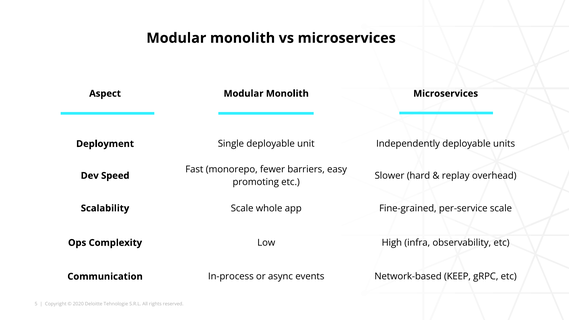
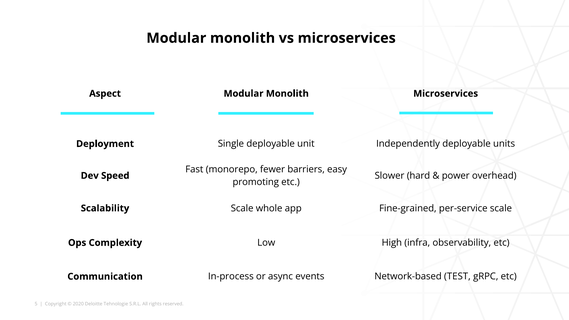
replay: replay -> power
KEEP: KEEP -> TEST
